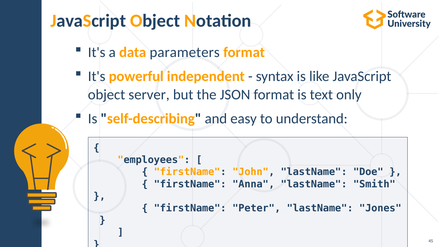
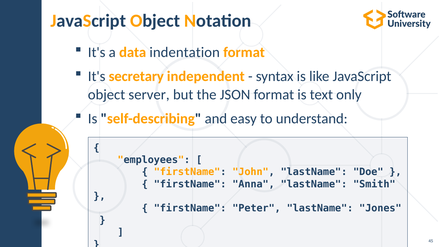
parameters: parameters -> indentation
powerful: powerful -> secretary
